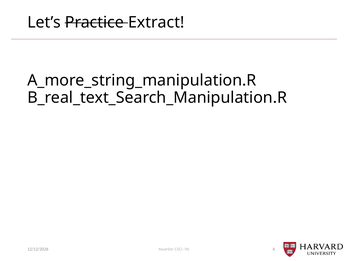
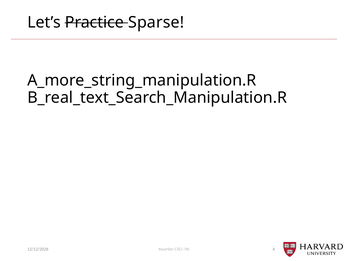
Extract: Extract -> Sparse
